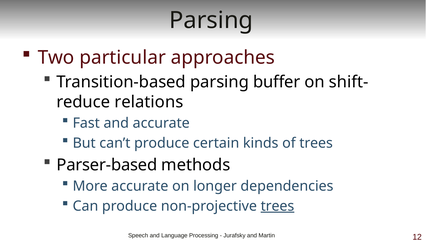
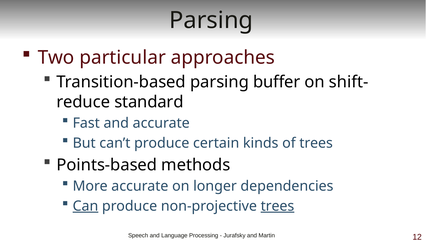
relations: relations -> standard
Parser-based: Parser-based -> Points-based
Can underline: none -> present
